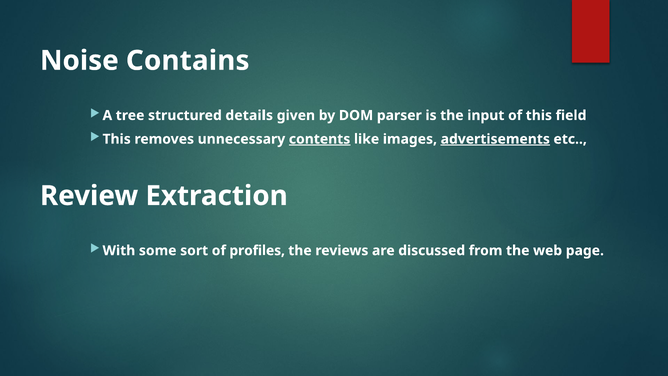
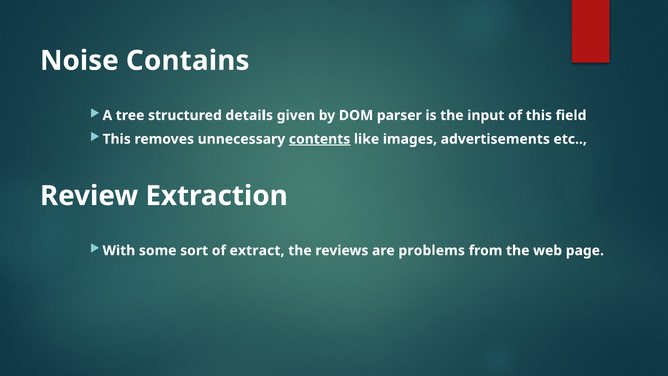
advertisements underline: present -> none
profiles: profiles -> extract
discussed: discussed -> problems
